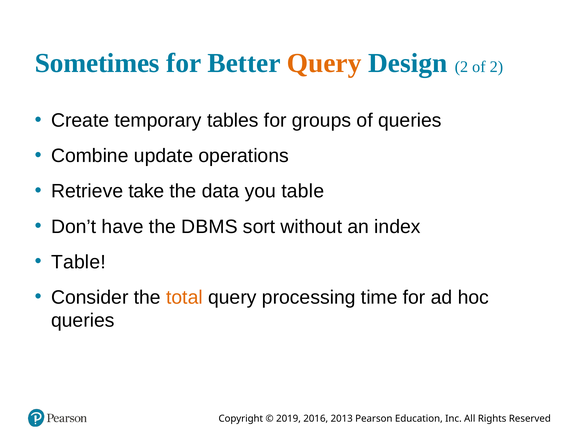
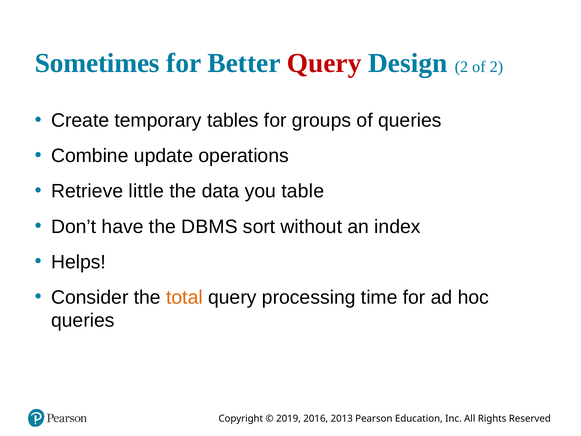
Query at (324, 63) colour: orange -> red
take: take -> little
Table at (78, 262): Table -> Helps
